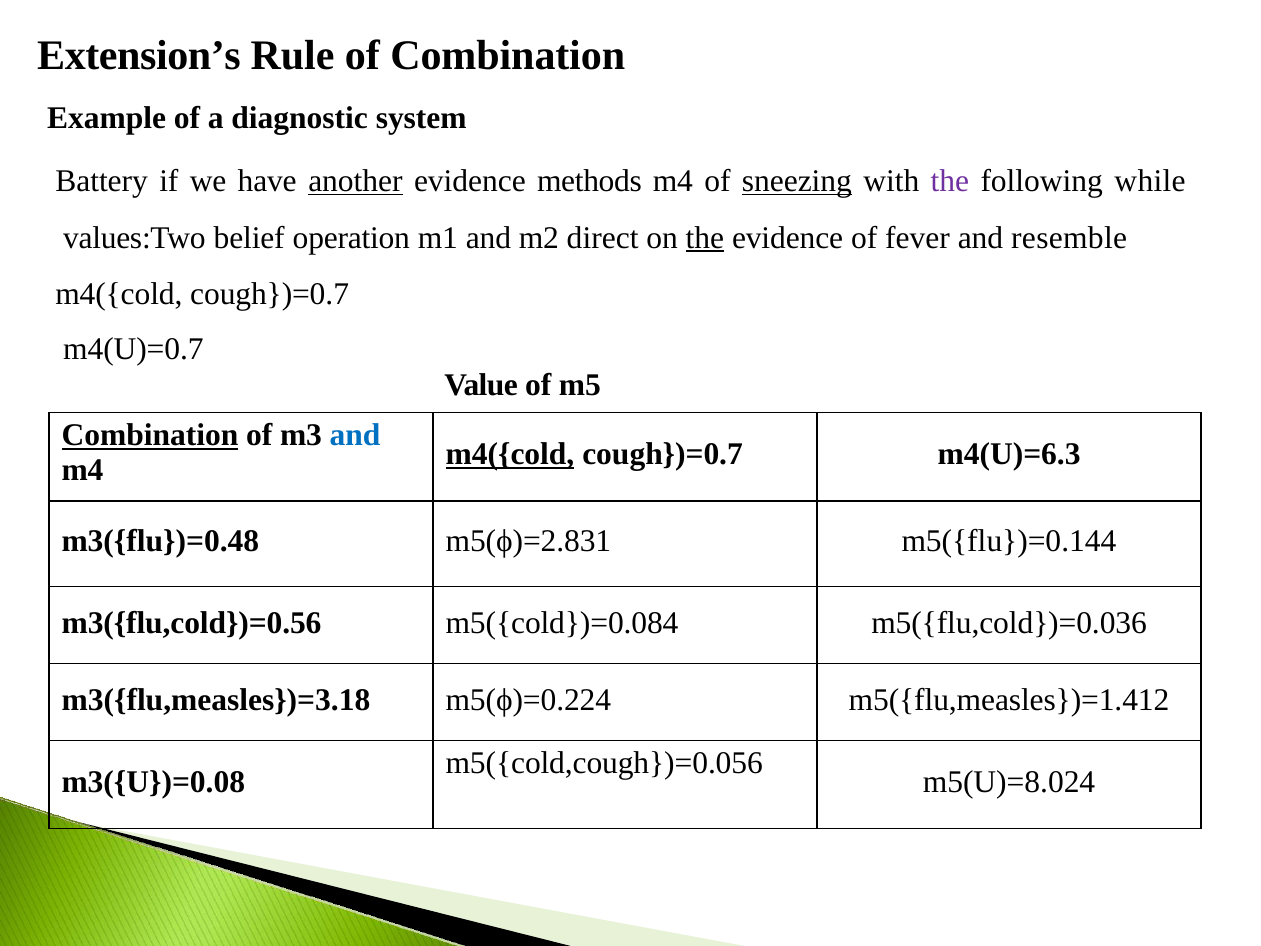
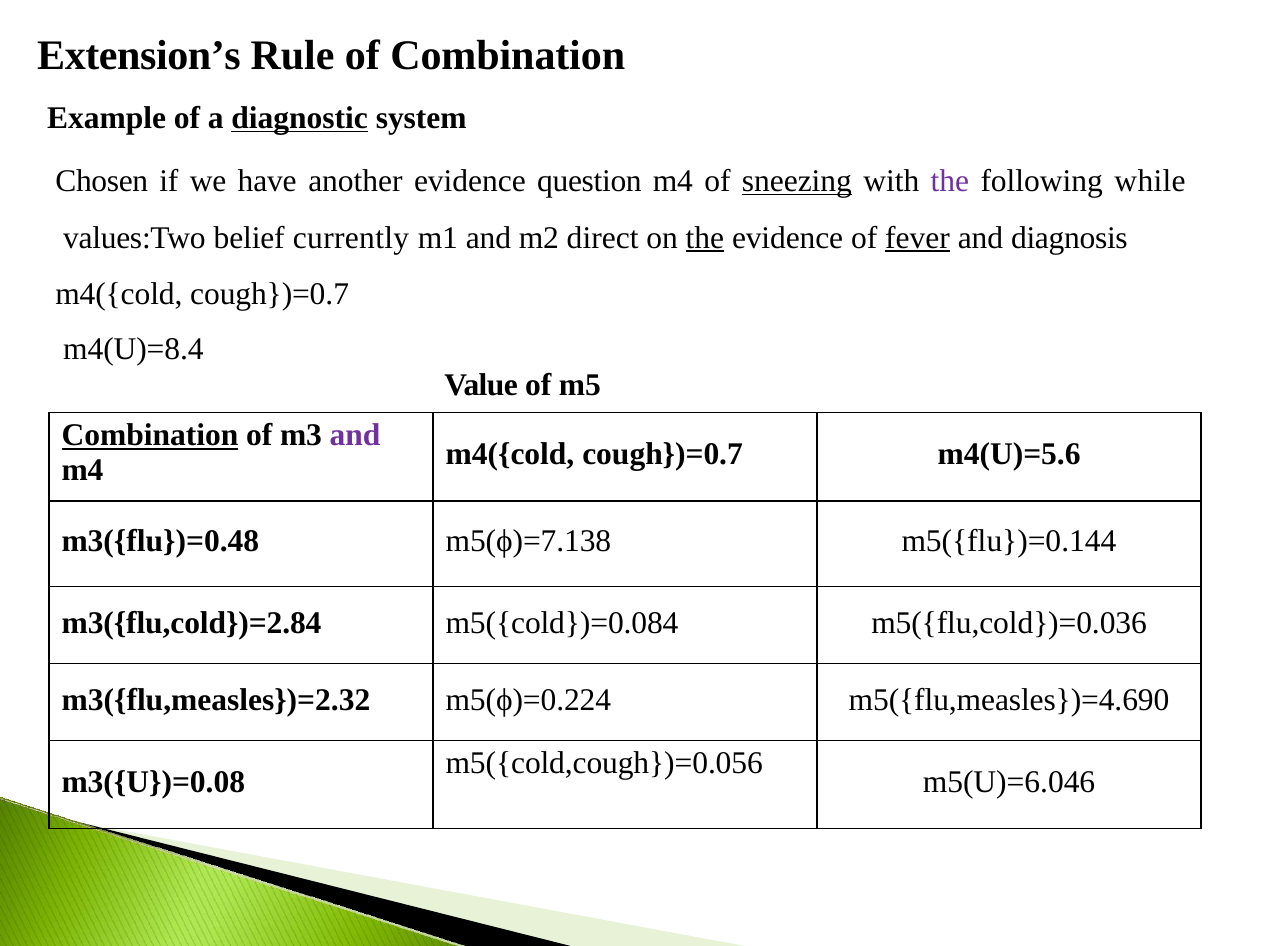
diagnostic underline: none -> present
Battery: Battery -> Chosen
another underline: present -> none
methods: methods -> question
operation: operation -> currently
fever underline: none -> present
resemble: resemble -> diagnosis
m4(U)=0.7: m4(U)=0.7 -> m4(U)=8.4
and at (355, 435) colour: blue -> purple
m4({cold at (510, 454) underline: present -> none
m4(U)=6.3: m4(U)=6.3 -> m4(U)=5.6
m5(ϕ)=2.831: m5(ϕ)=2.831 -> m5(ϕ)=7.138
m3({flu,cold})=0.56: m3({flu,cold})=0.56 -> m3({flu,cold})=2.84
m3({flu,measles})=3.18: m3({flu,measles})=3.18 -> m3({flu,measles})=2.32
m5({flu,measles})=1.412: m5({flu,measles})=1.412 -> m5({flu,measles})=4.690
m5(U)=8.024: m5(U)=8.024 -> m5(U)=6.046
